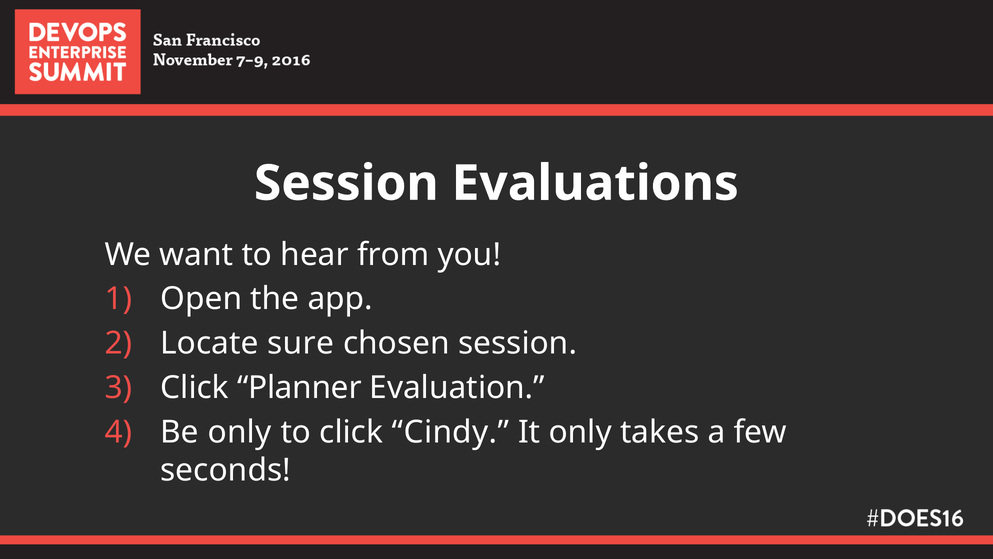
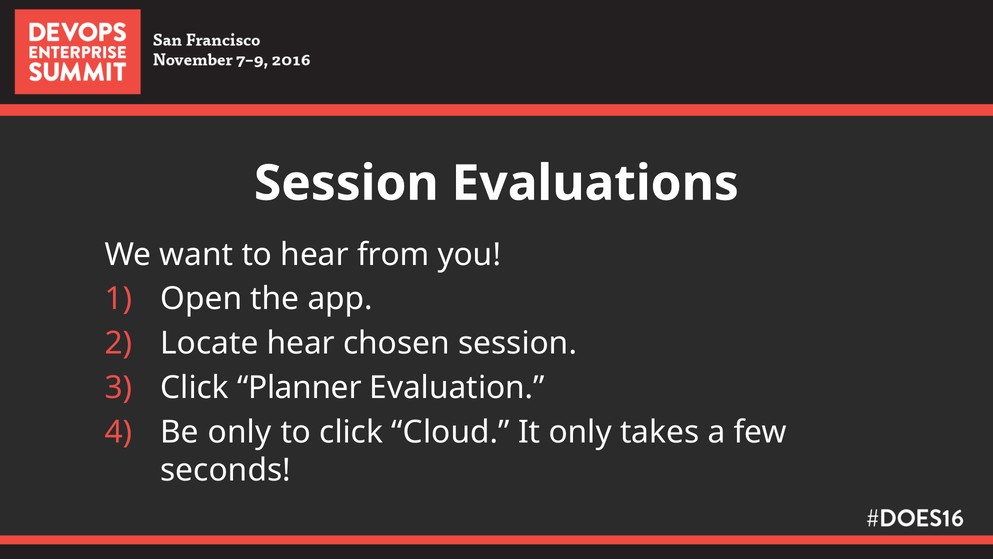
Locate sure: sure -> hear
Cindy: Cindy -> Cloud
